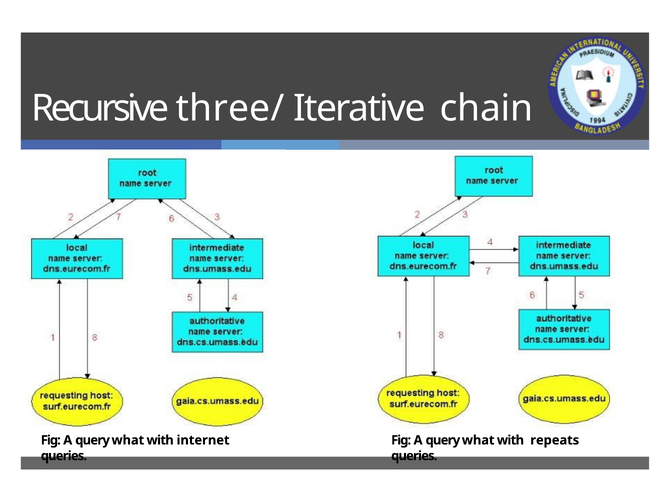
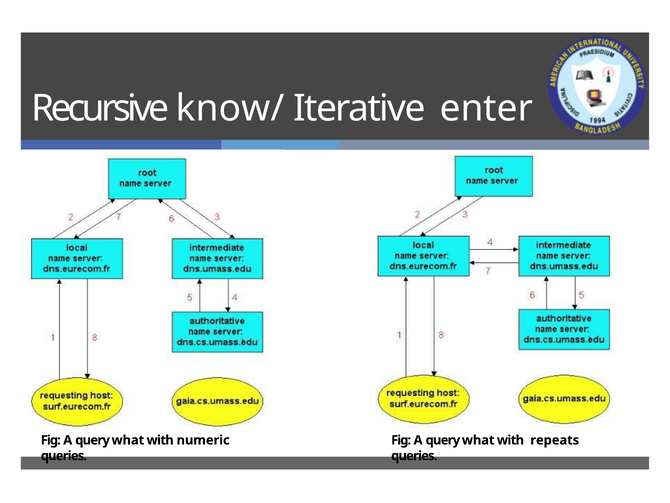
three/: three/ -> know/
chain: chain -> enter
internet: internet -> numeric
